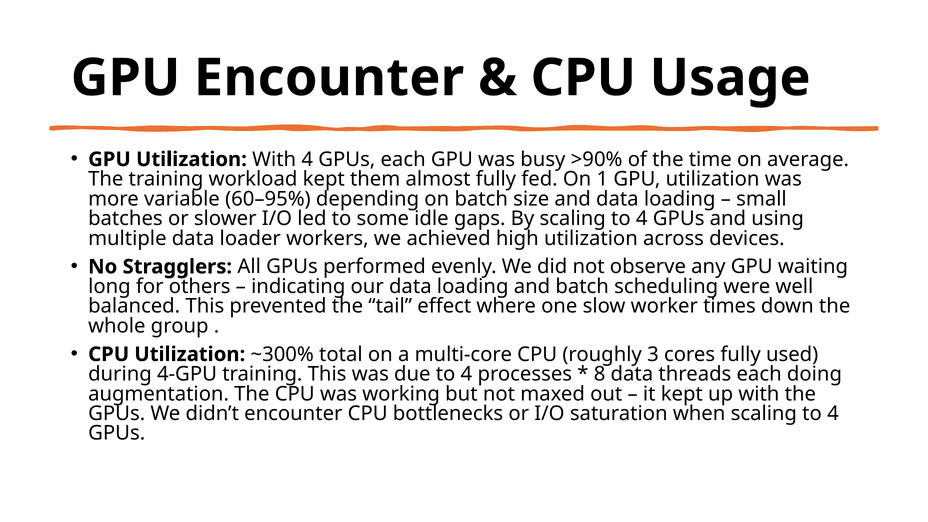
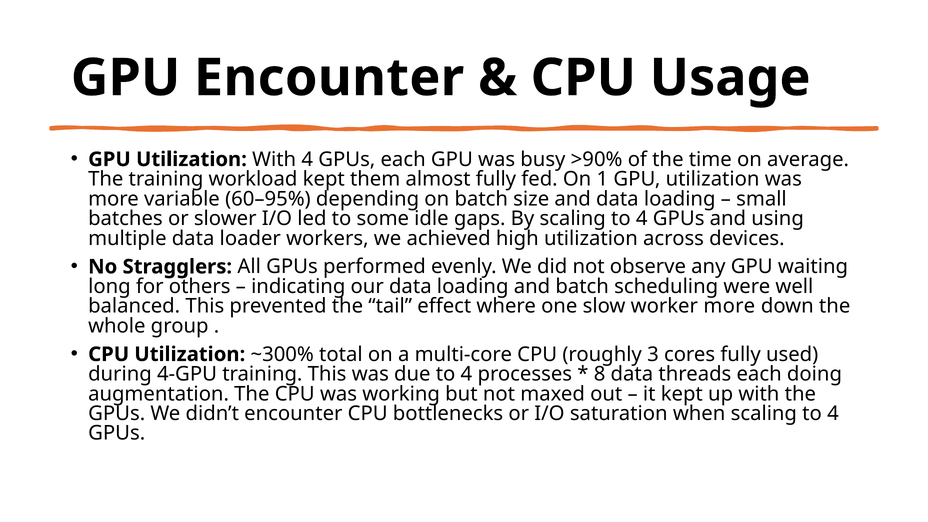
worker times: times -> more
